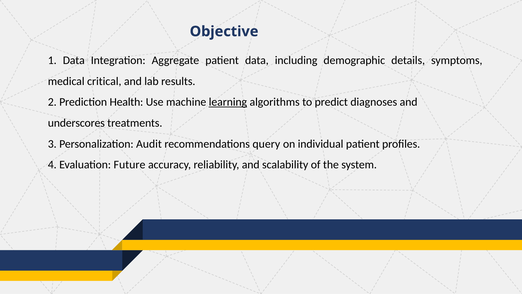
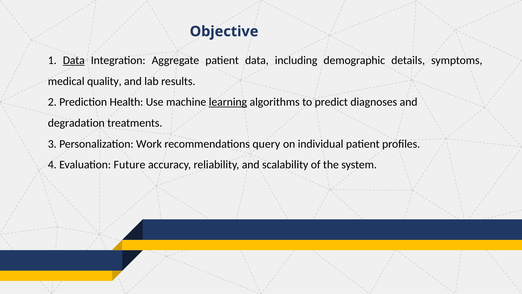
Data at (74, 60) underline: none -> present
critical: critical -> quality
underscores: underscores -> degradation
Audit: Audit -> Work
